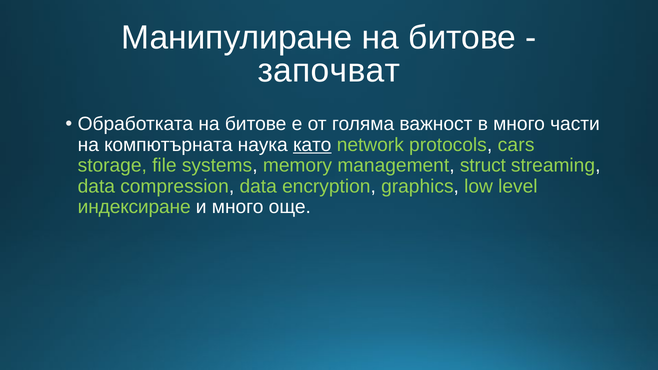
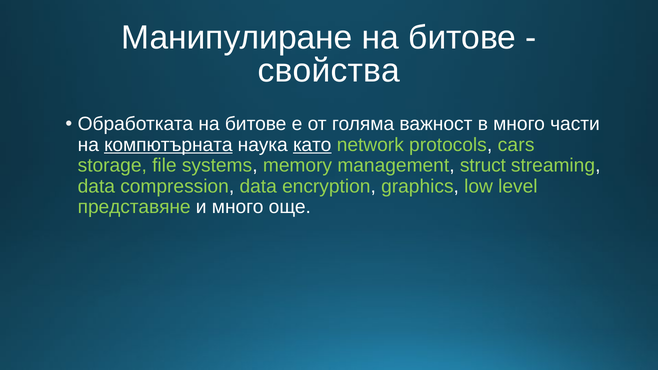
започват: започват -> свойства
компютърната underline: none -> present
индексиране: индексиране -> представяне
